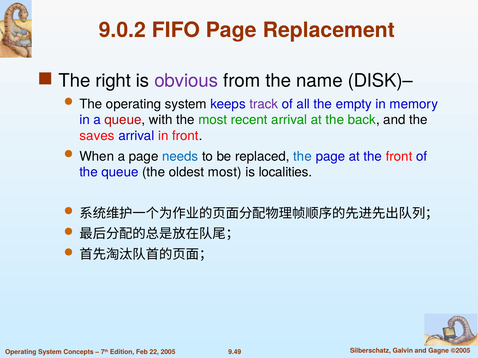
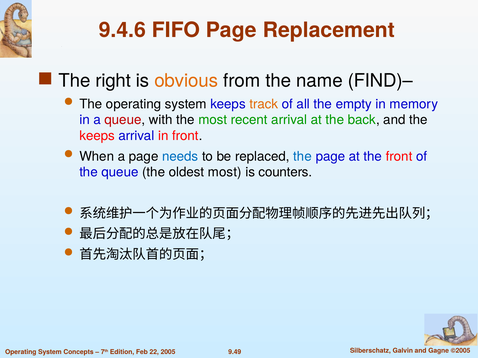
9.0.2: 9.0.2 -> 9.4.6
obvious colour: purple -> orange
DISK)–: DISK)– -> FIND)–
track colour: purple -> orange
saves at (97, 136): saves -> keeps
localities: localities -> counters
